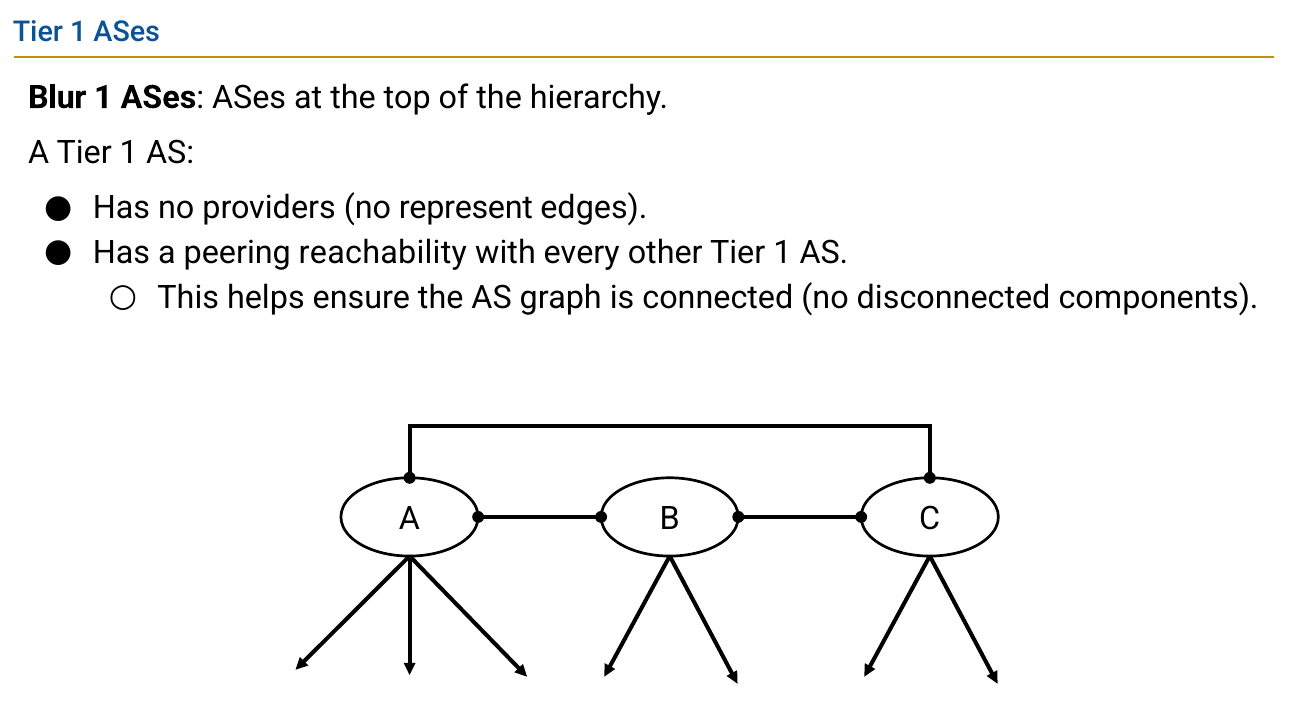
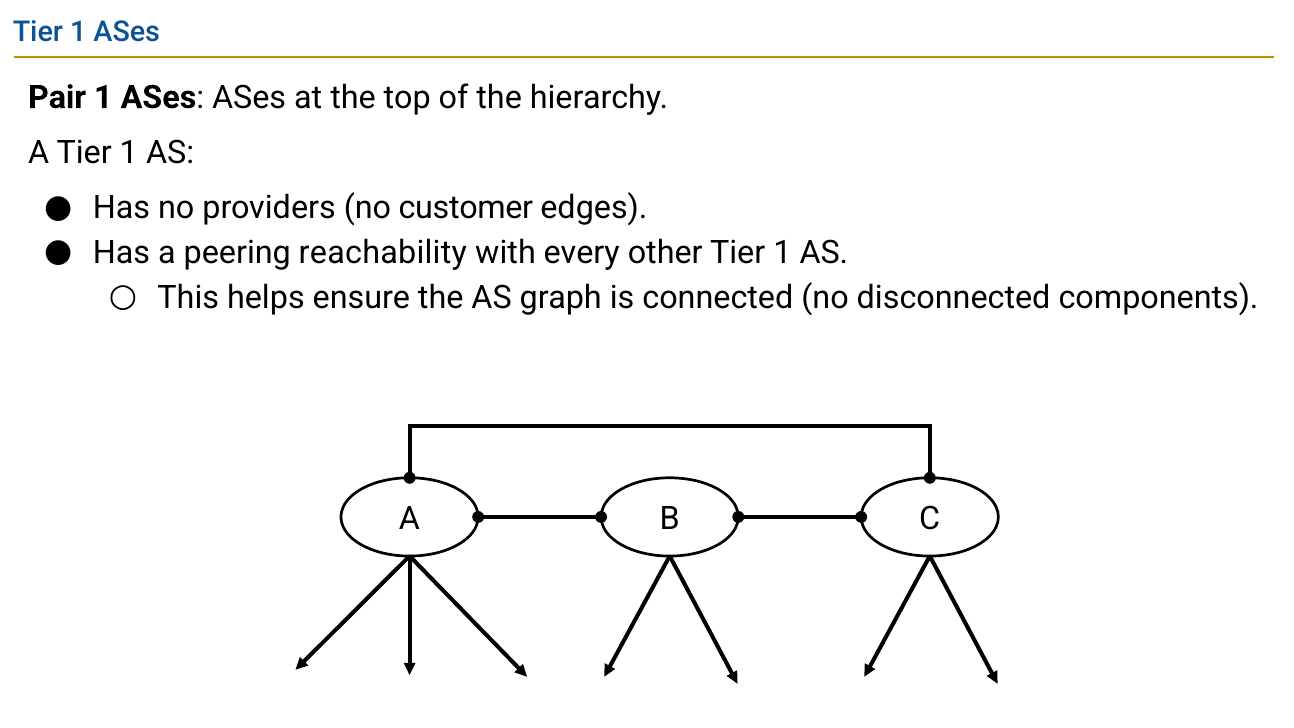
Blur: Blur -> Pair
represent: represent -> customer
